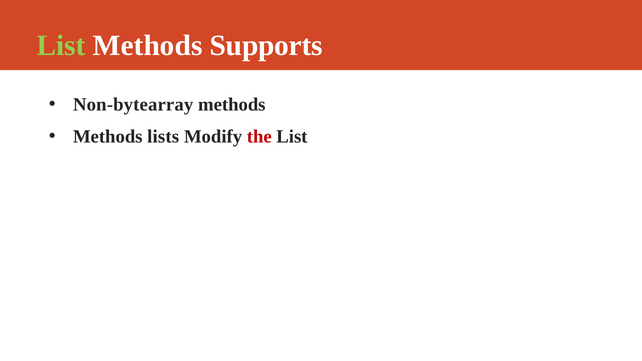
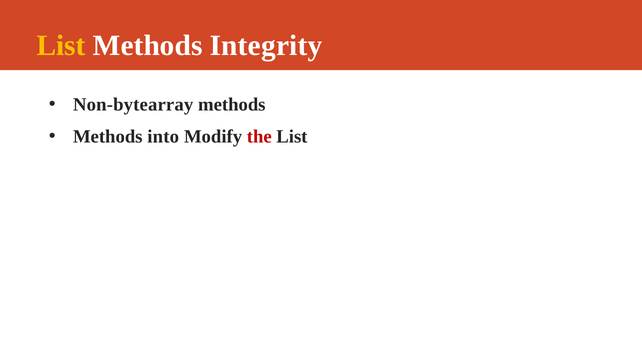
List at (61, 46) colour: light green -> yellow
Supports: Supports -> Integrity
lists: lists -> into
